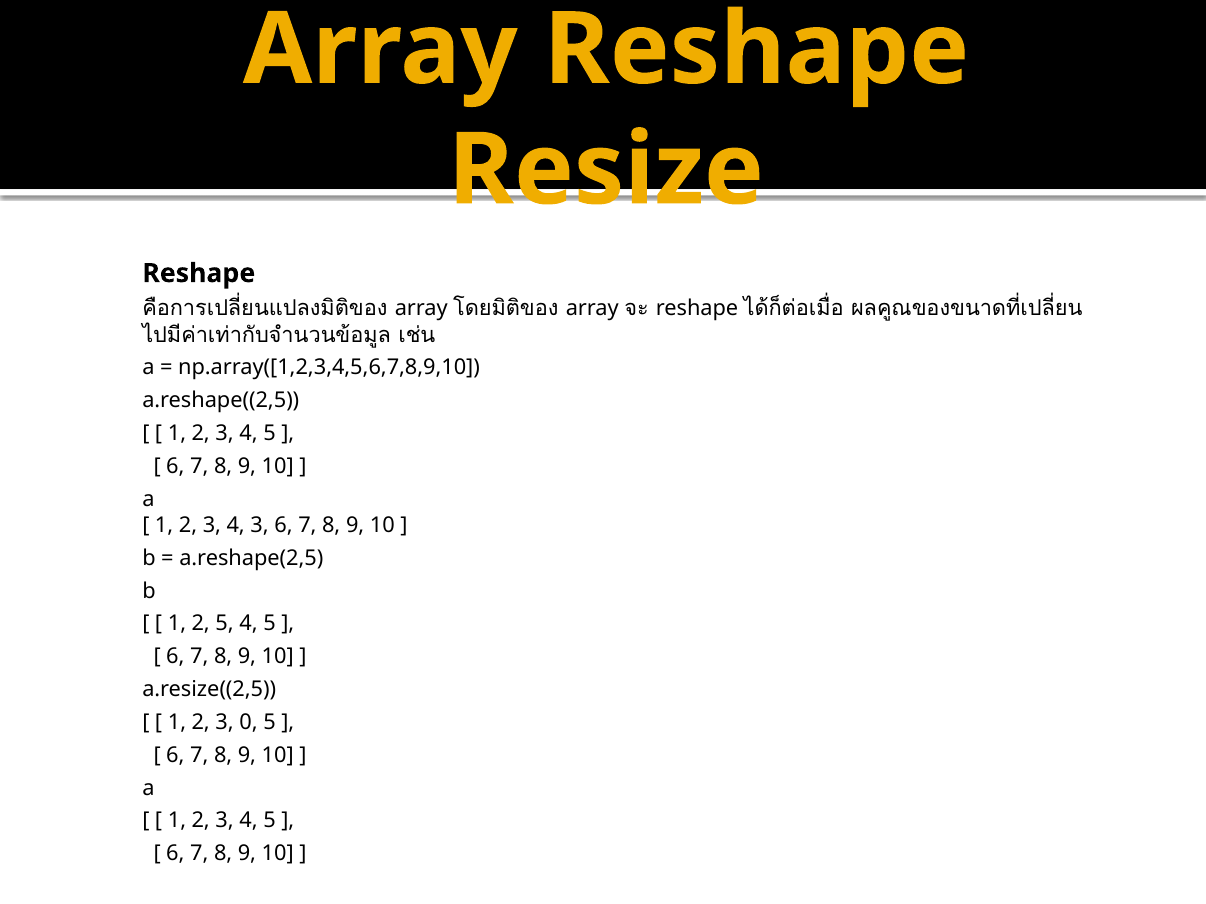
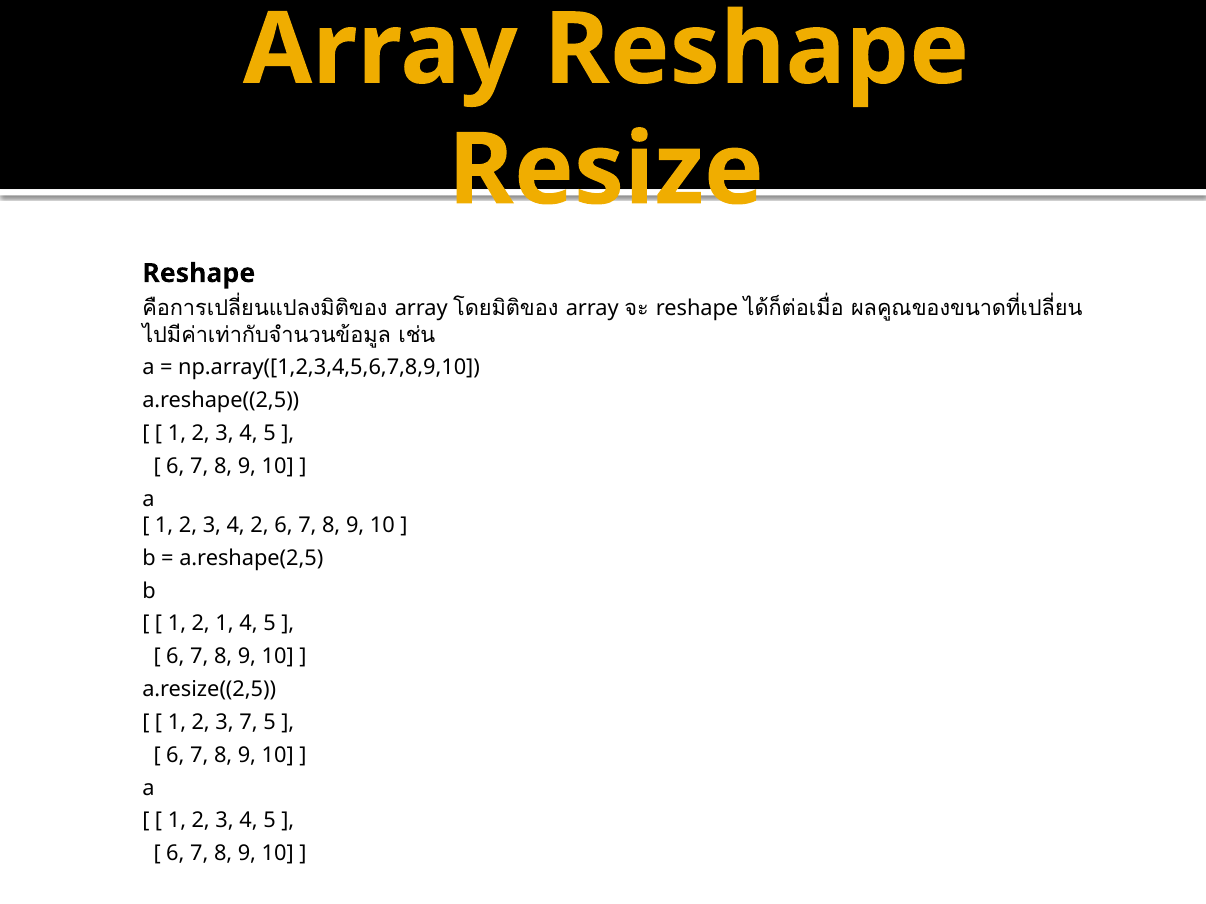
4 3: 3 -> 2
2 5: 5 -> 1
3 0: 0 -> 7
